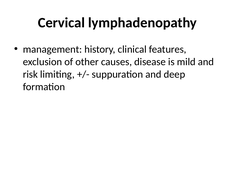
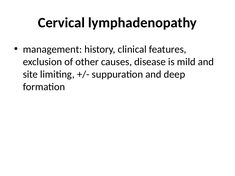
risk: risk -> site
